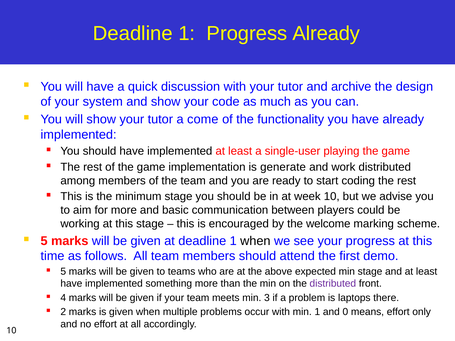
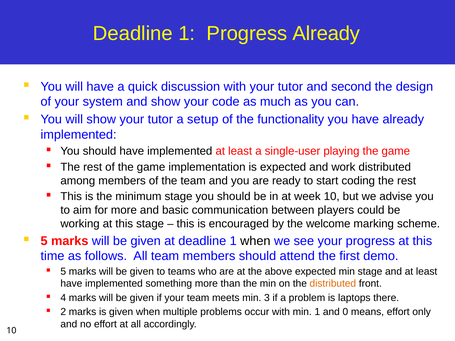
archive: archive -> second
come: come -> setup
is generate: generate -> expected
distributed at (333, 284) colour: purple -> orange
